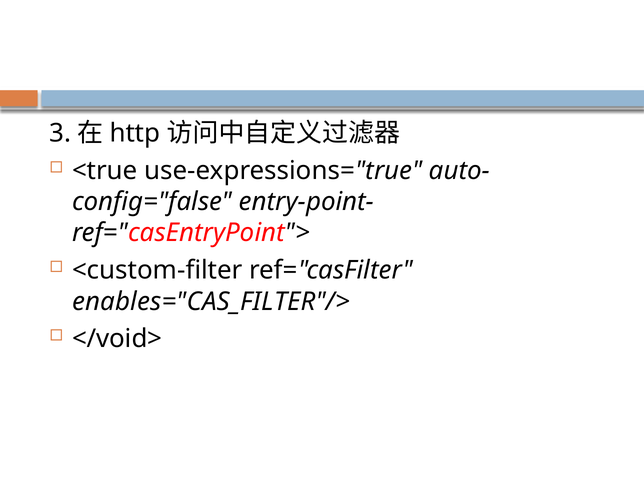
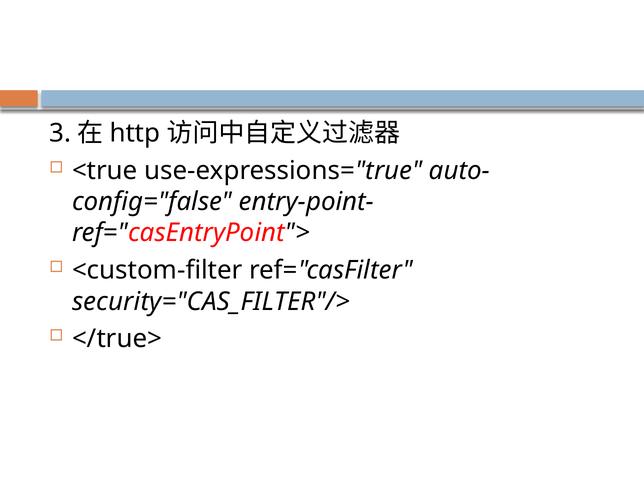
enables="CAS_FILTER"/>: enables="CAS_FILTER"/> -> security="CAS_FILTER"/>
</void>: </void> -> </true>
